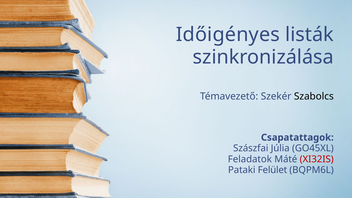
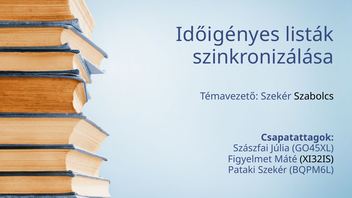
Feladatok: Feladatok -> Figyelmet
XI32IS colour: red -> black
Pataki Felület: Felület -> Szekér
